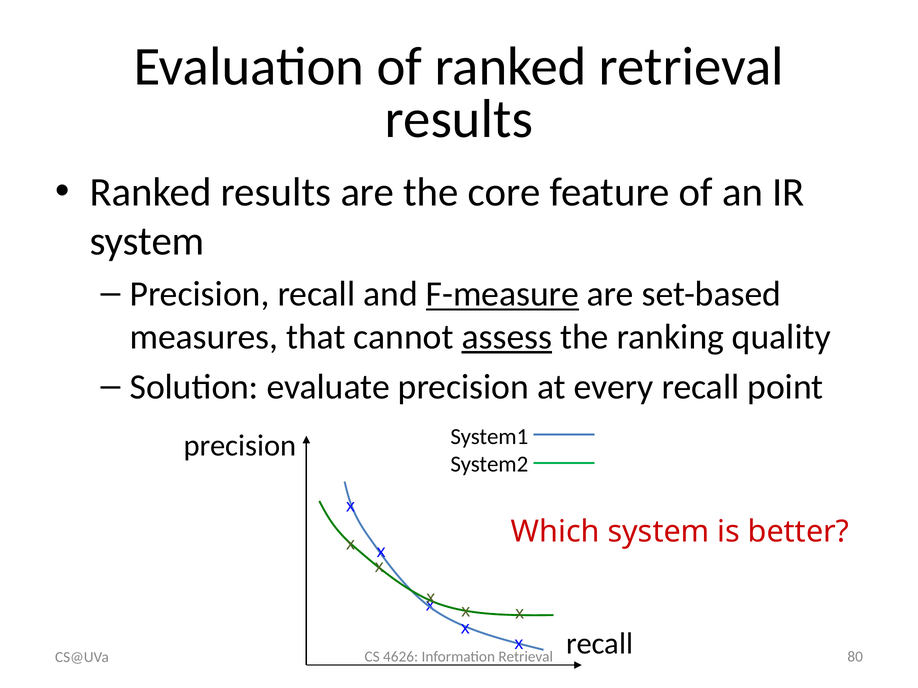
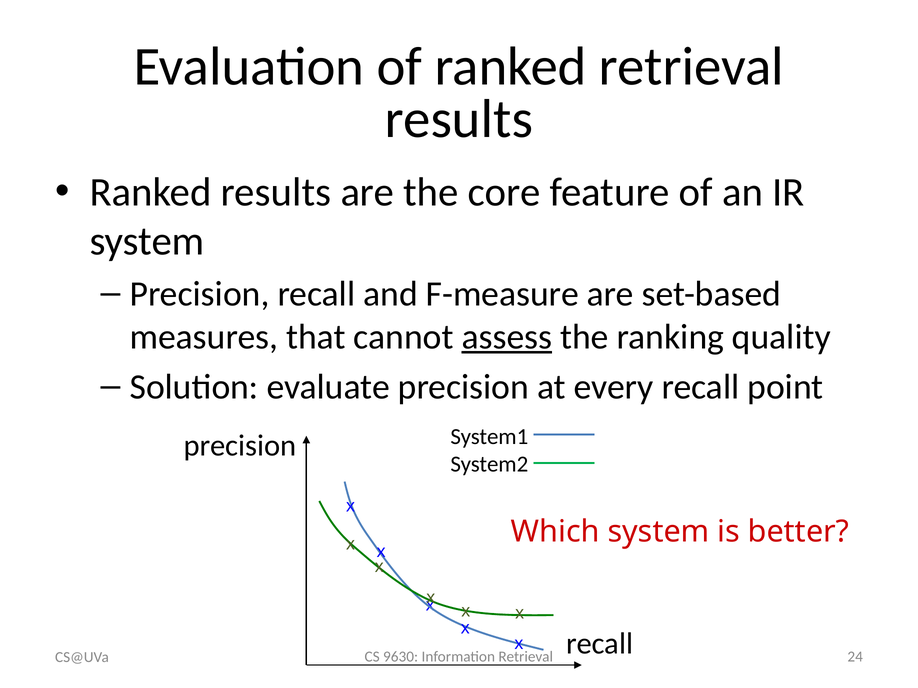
F-measure underline: present -> none
4626: 4626 -> 9630
80: 80 -> 24
